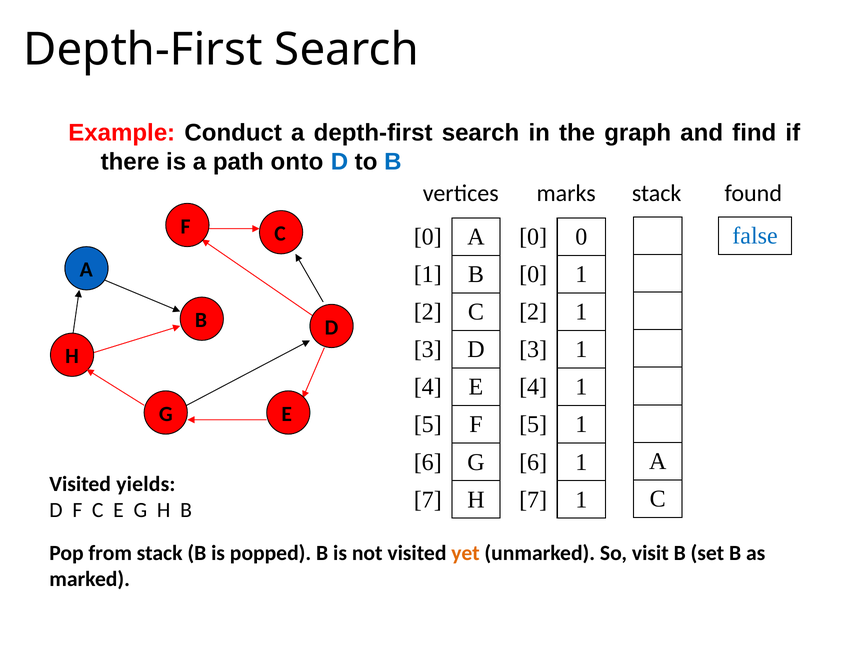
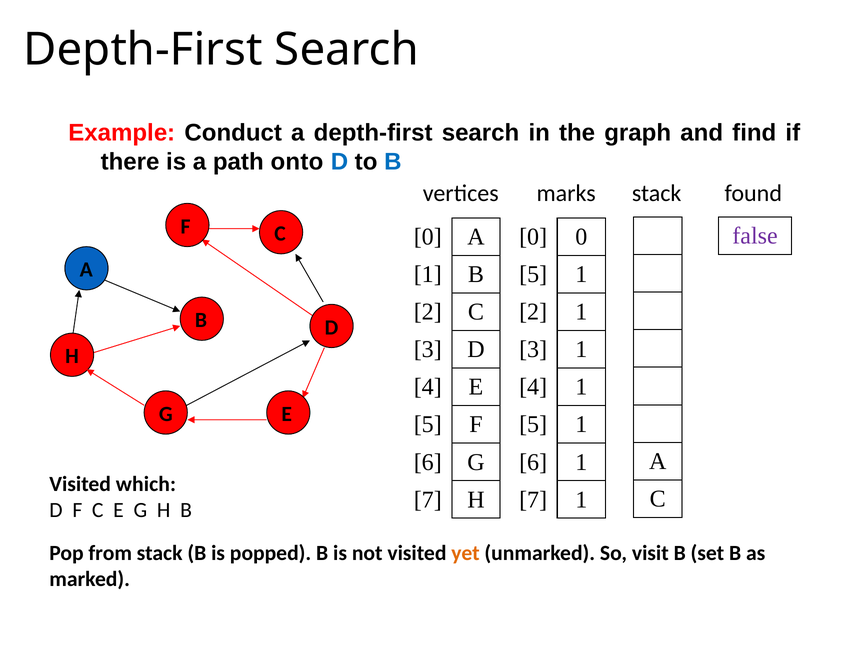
false colour: blue -> purple
0 at (533, 274): 0 -> 5
yields: yields -> which
